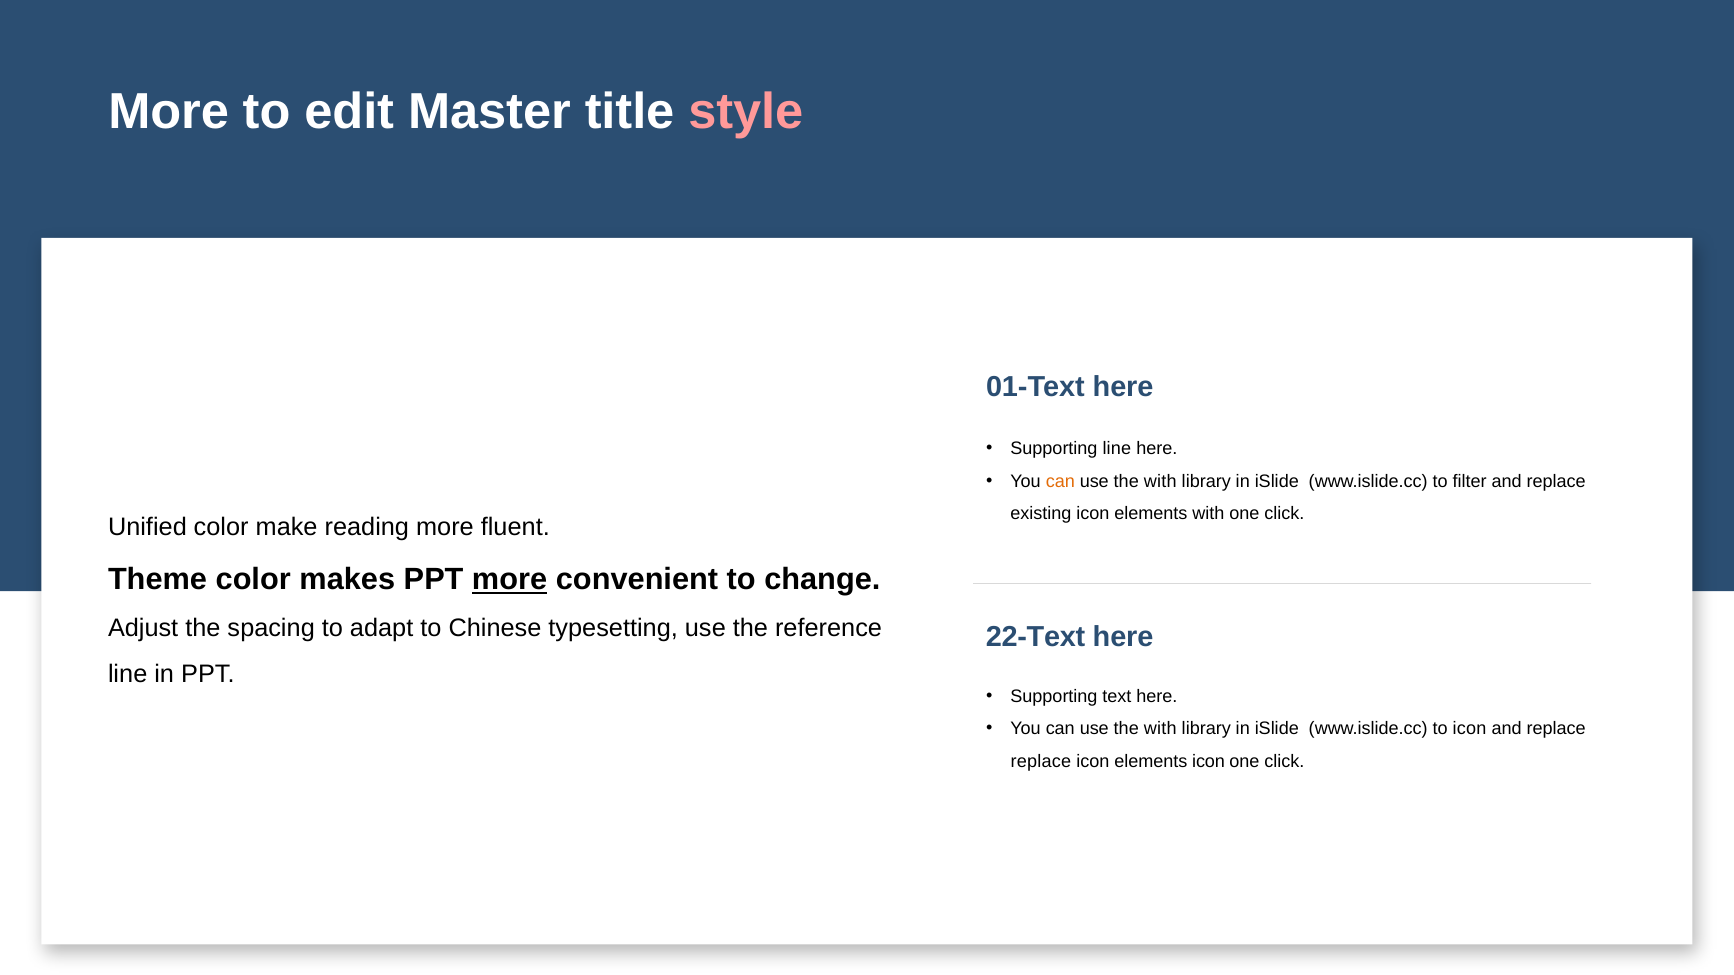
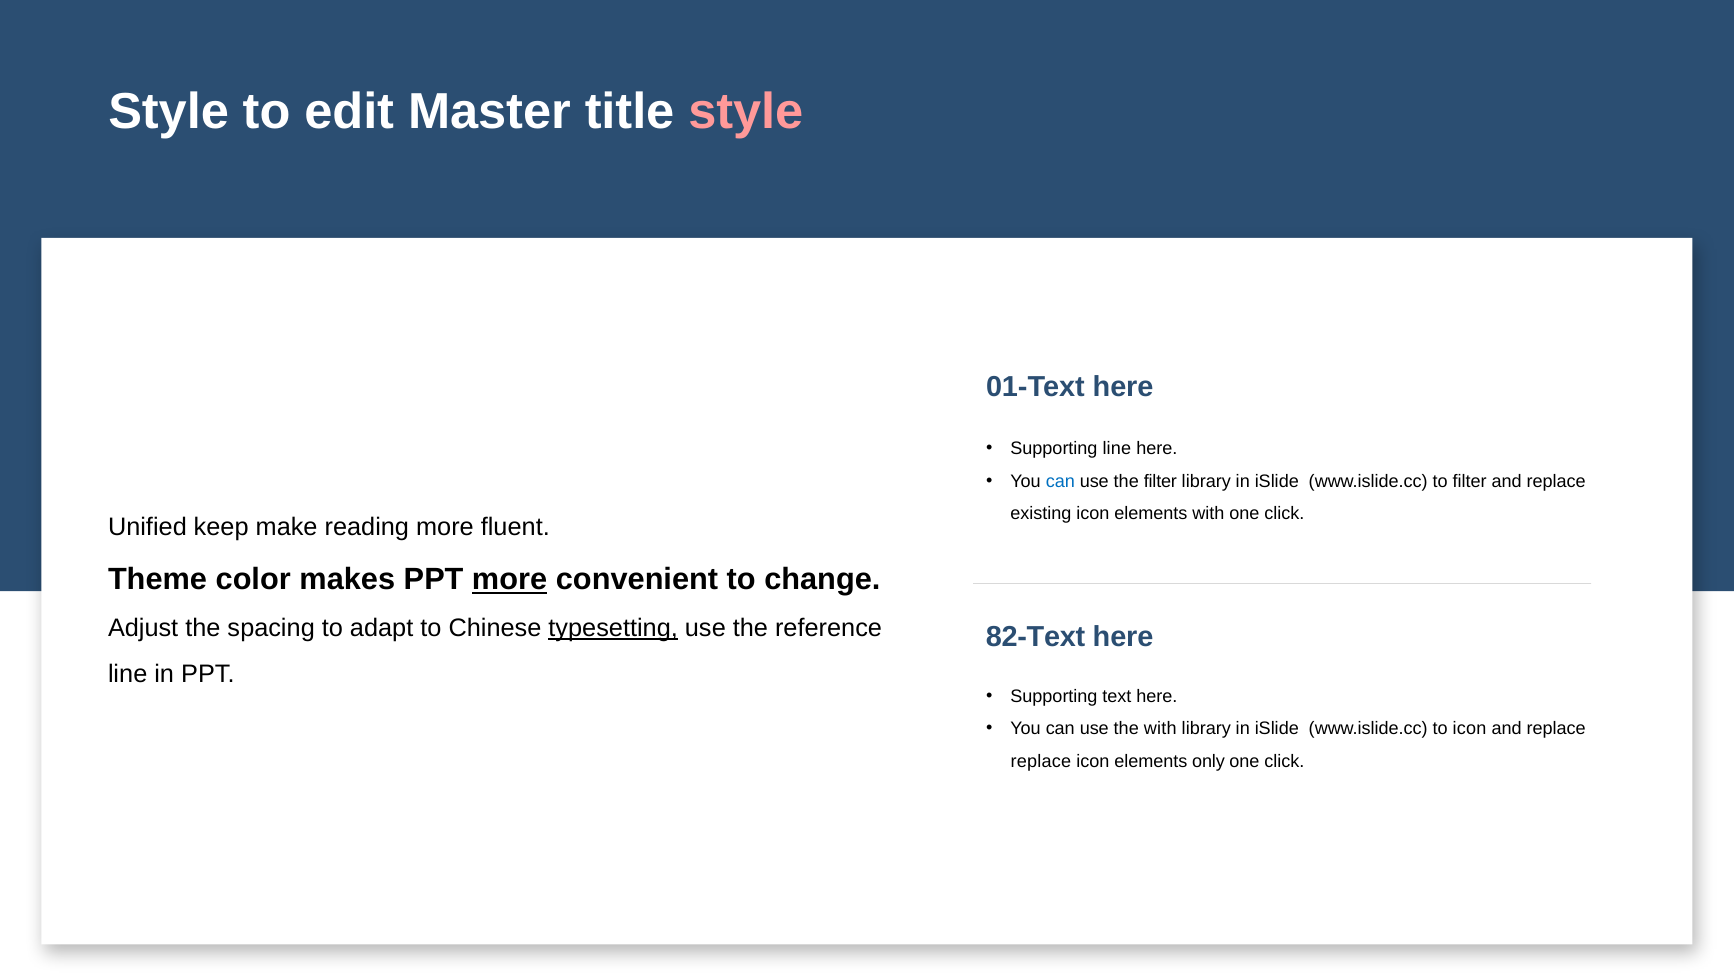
More at (169, 112): More -> Style
can at (1060, 481) colour: orange -> blue
with at (1160, 481): with -> filter
Unified color: color -> keep
typesetting underline: none -> present
22-Text: 22-Text -> 82-Text
elements icon: icon -> only
